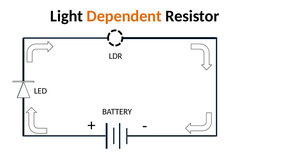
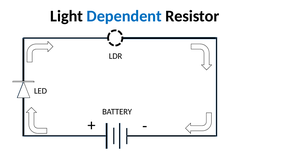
Dependent colour: orange -> blue
